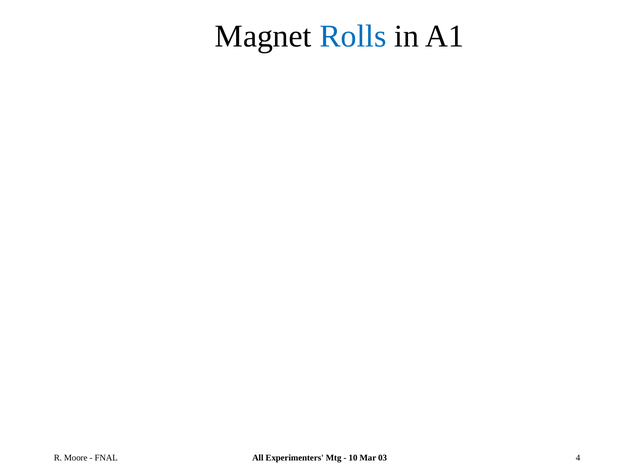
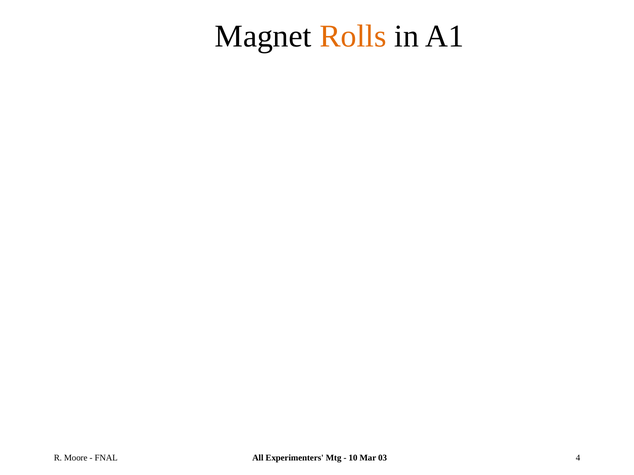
Rolls colour: blue -> orange
